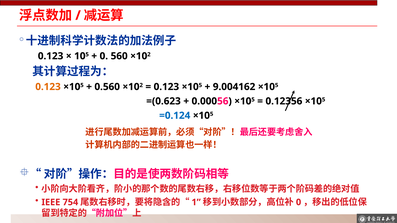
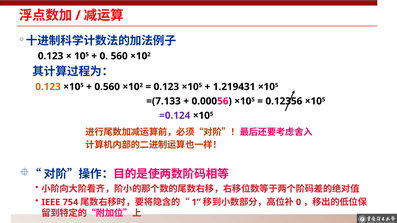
9.004162: 9.004162 -> 1.219431
=(0.623: =(0.623 -> =(7.133
=0.124 colour: blue -> purple
